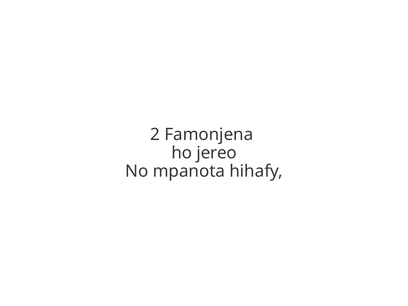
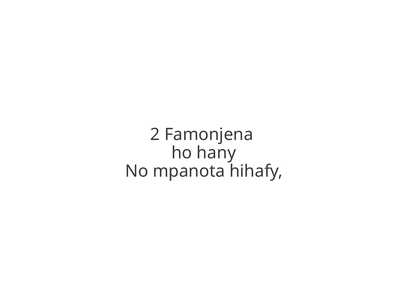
jereo: jereo -> hany
